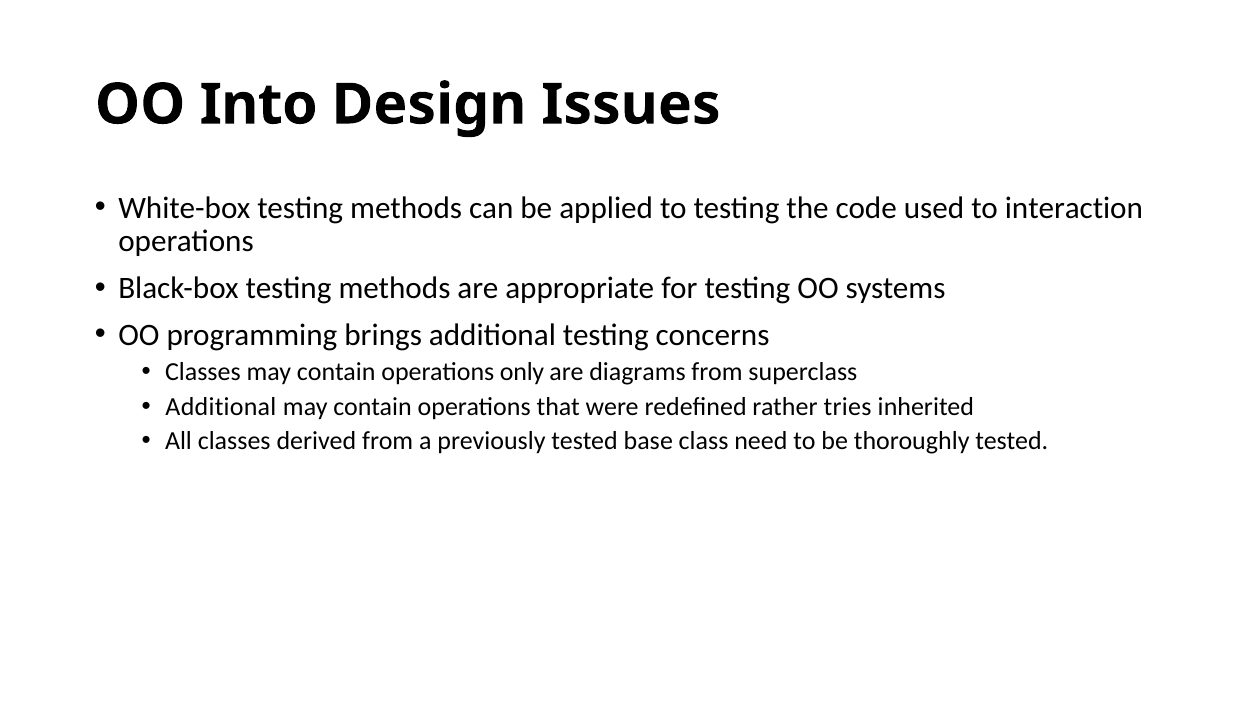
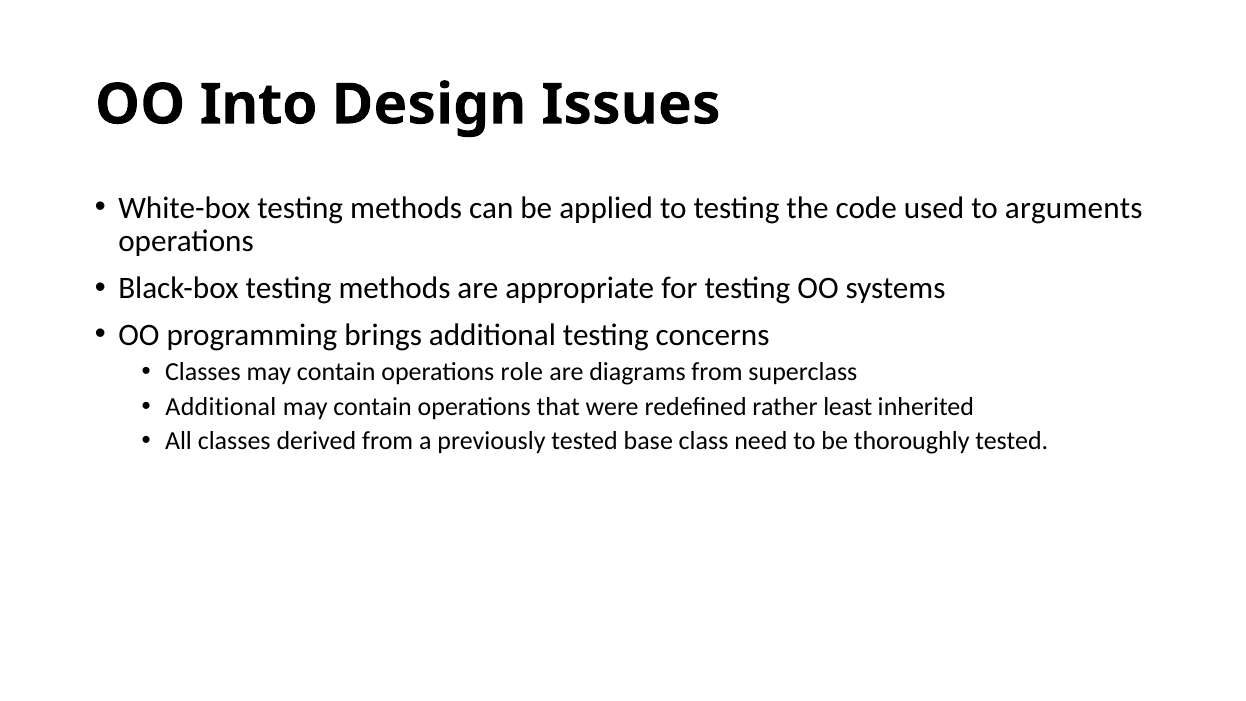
interaction: interaction -> arguments
only: only -> role
tries: tries -> least
